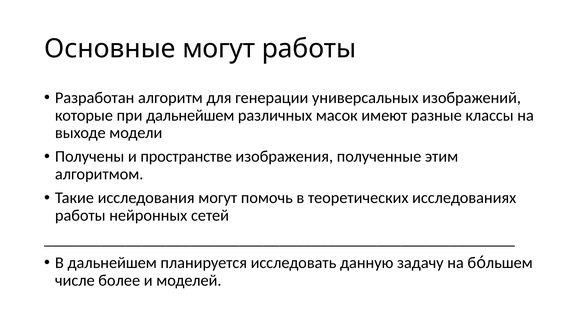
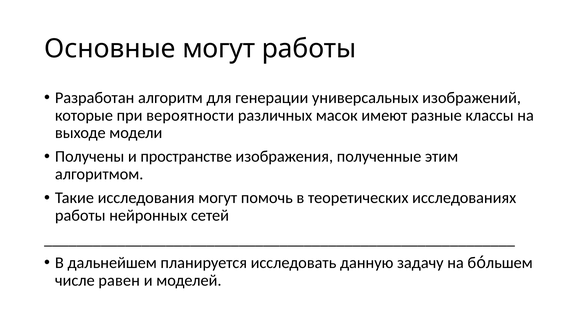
при дальнейшем: дальнейшем -> вероятности
более: более -> равен
